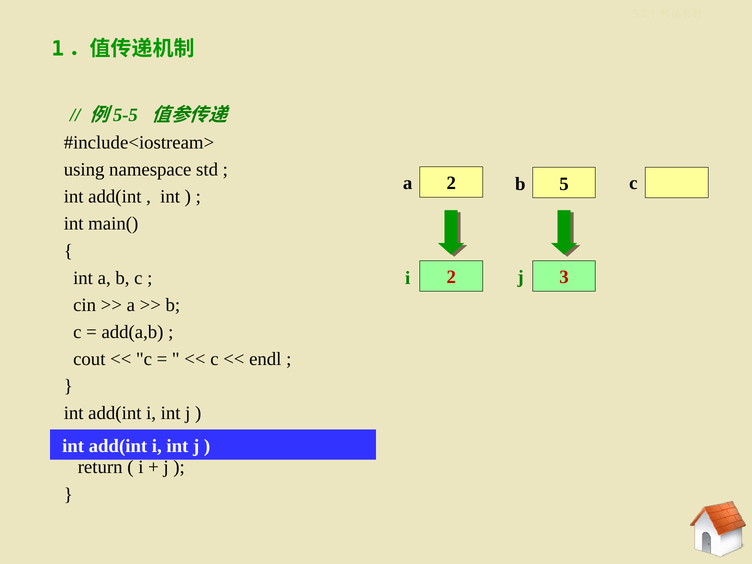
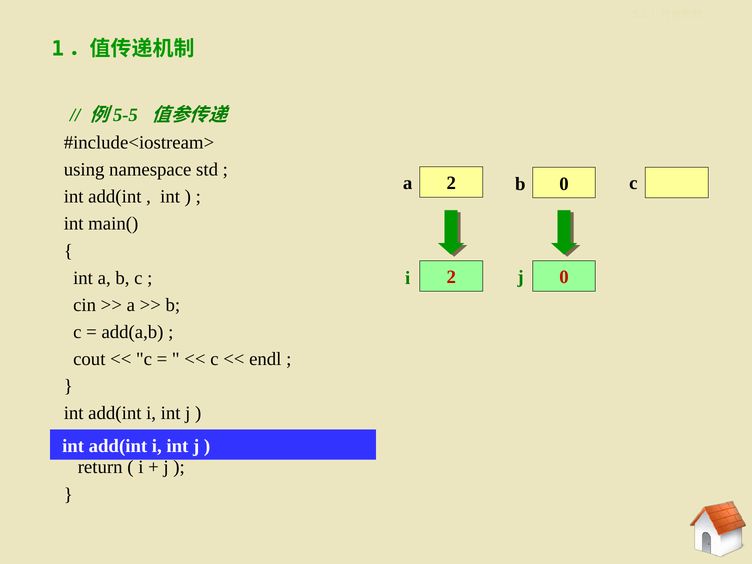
5 at (564, 184): 5 -> 0
3 at (564, 277): 3 -> 0
